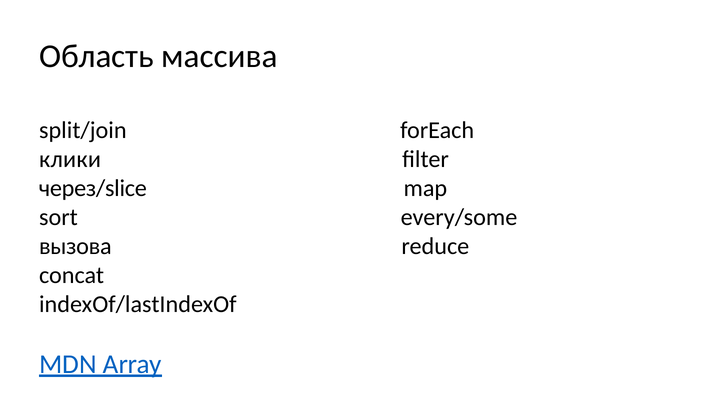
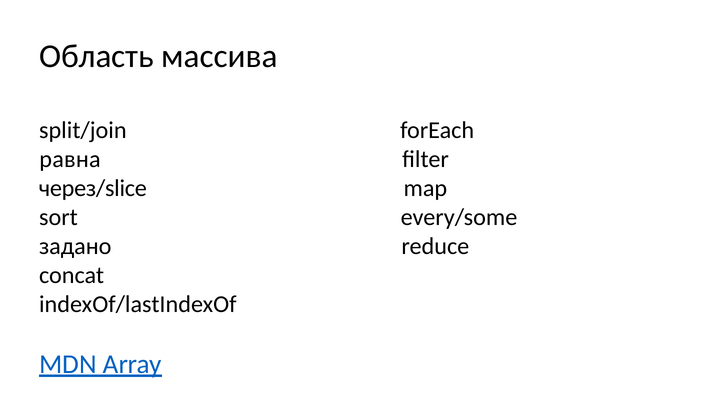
клики: клики -> равна
вызова: вызова -> задано
